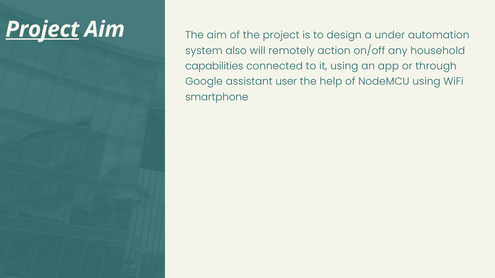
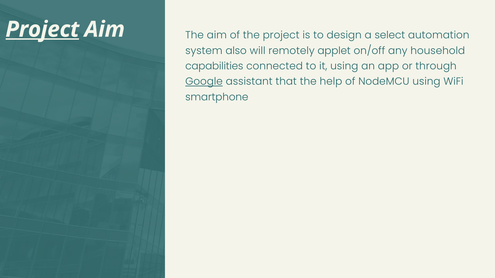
under: under -> select
action: action -> applet
Google underline: none -> present
user: user -> that
